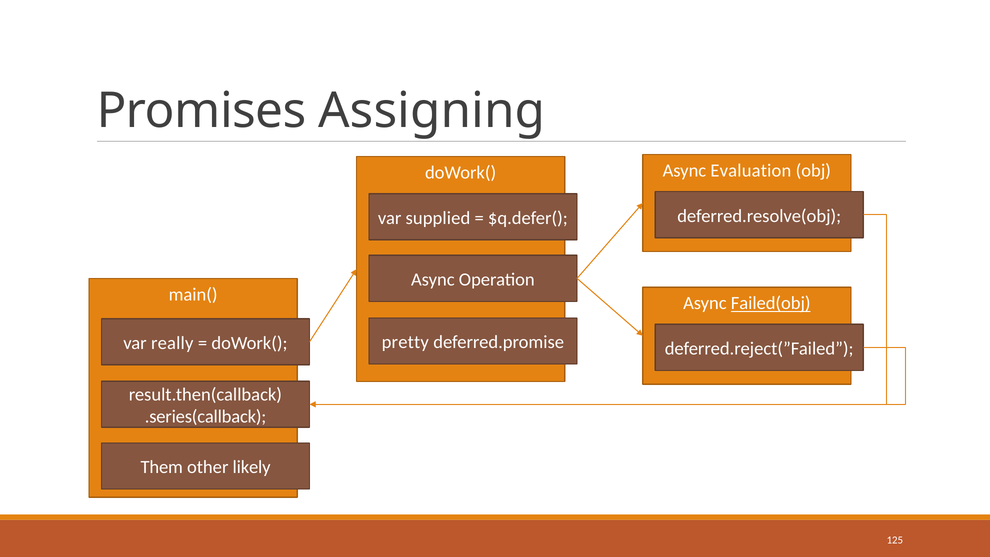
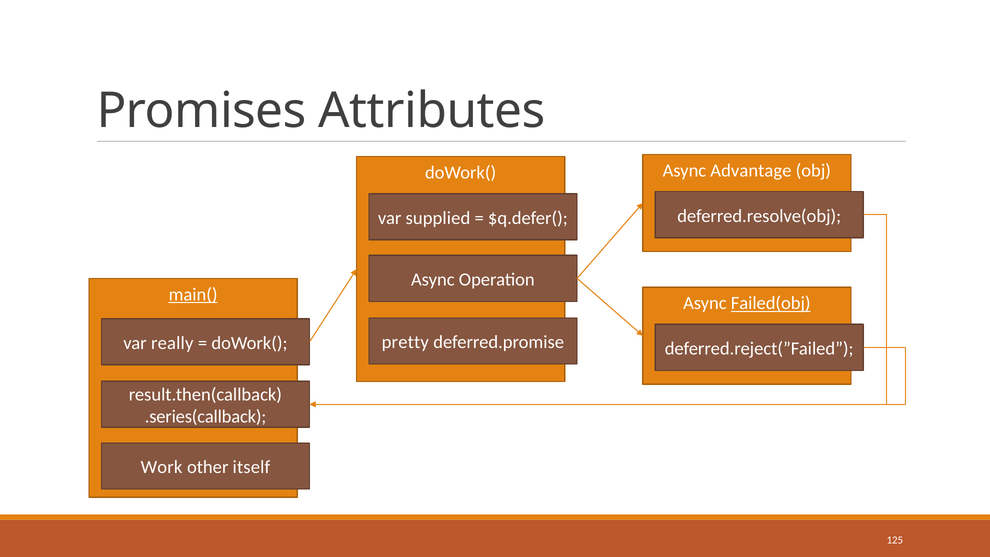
Assigning: Assigning -> Attributes
Evaluation: Evaluation -> Advantage
main( underline: none -> present
Them: Them -> Work
likely: likely -> itself
